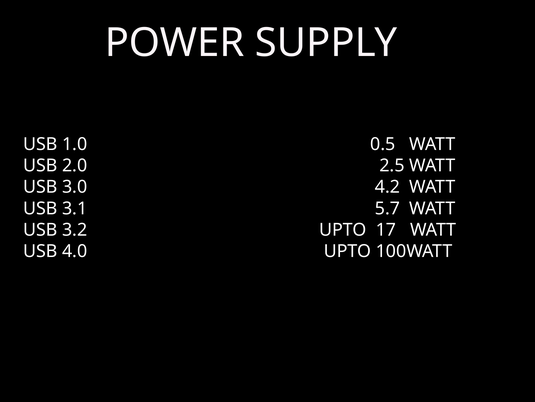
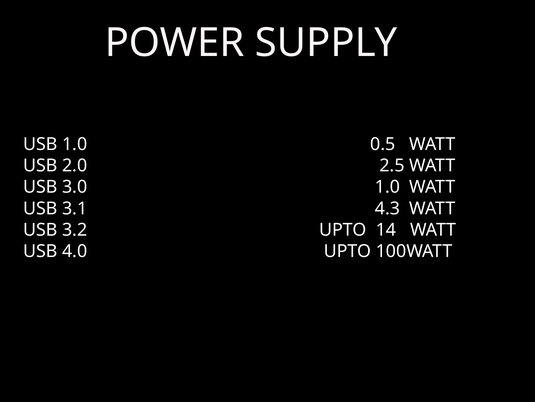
3.0 4.2: 4.2 -> 1.0
5.7: 5.7 -> 4.3
17: 17 -> 14
